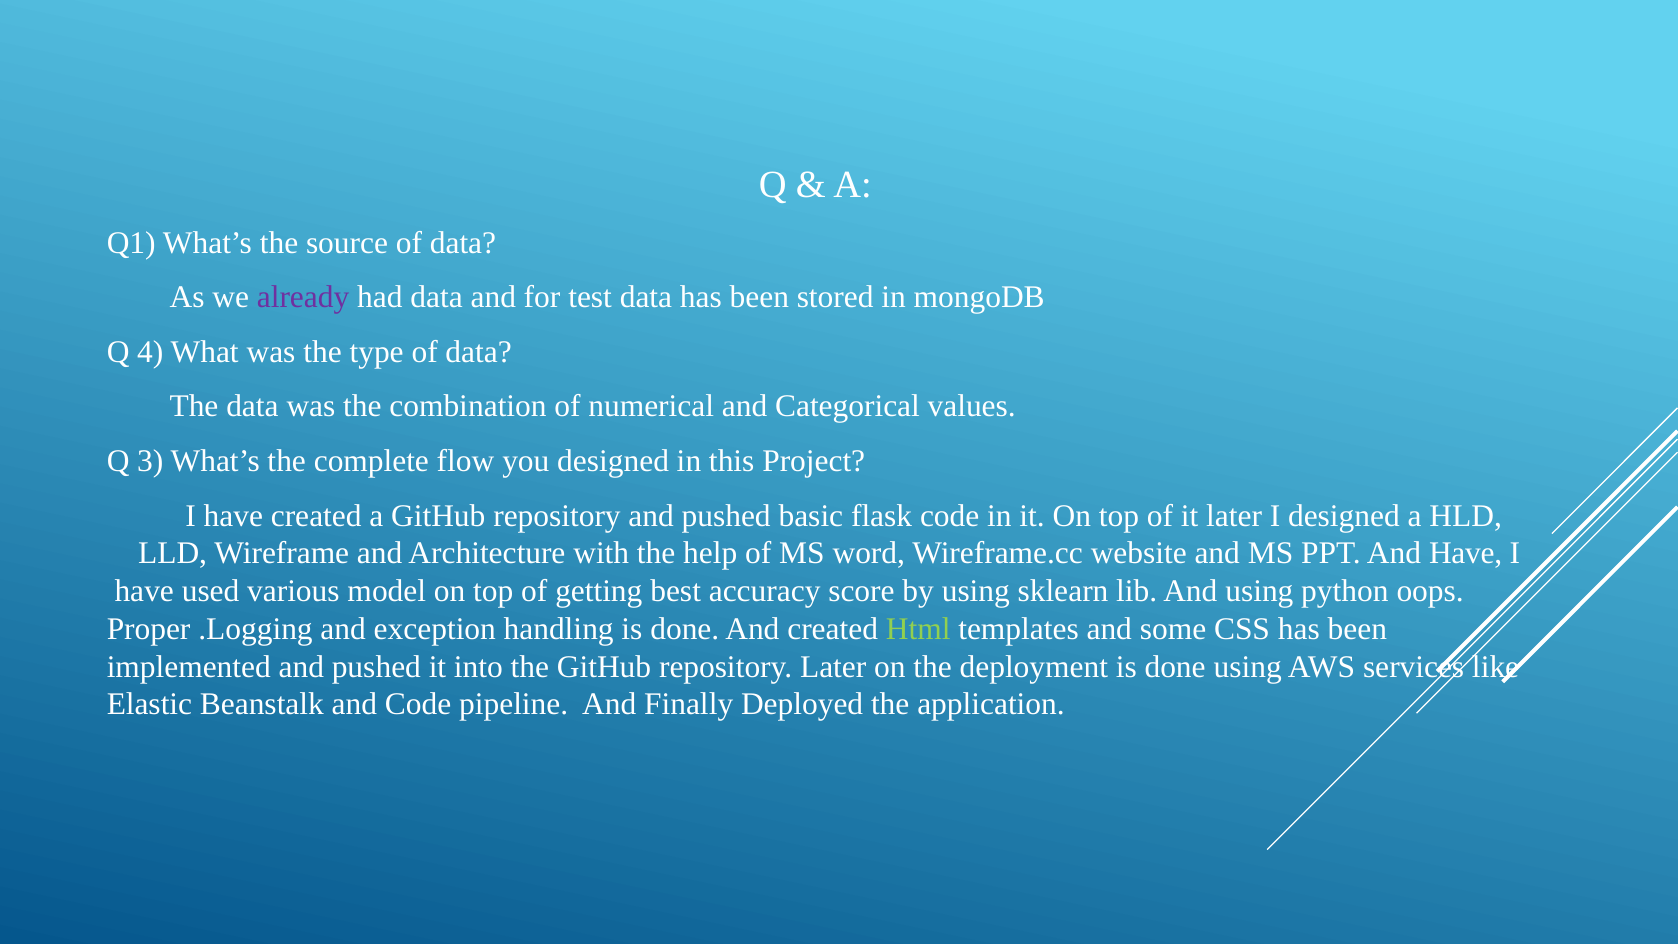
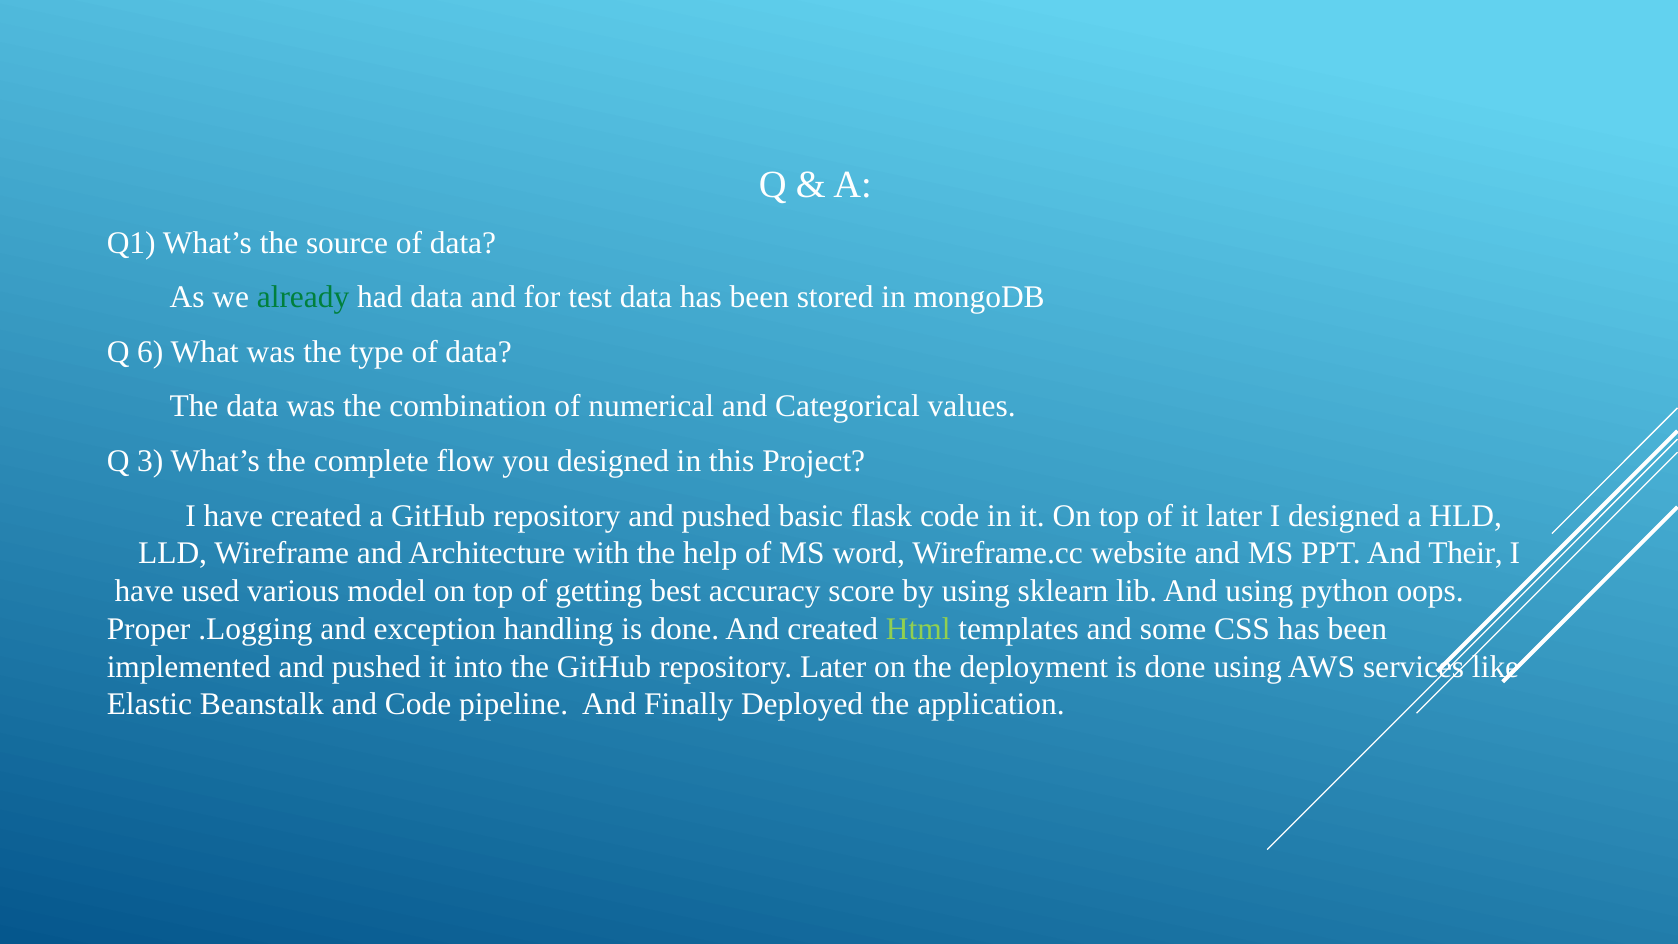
already colour: purple -> green
4: 4 -> 6
And Have: Have -> Their
